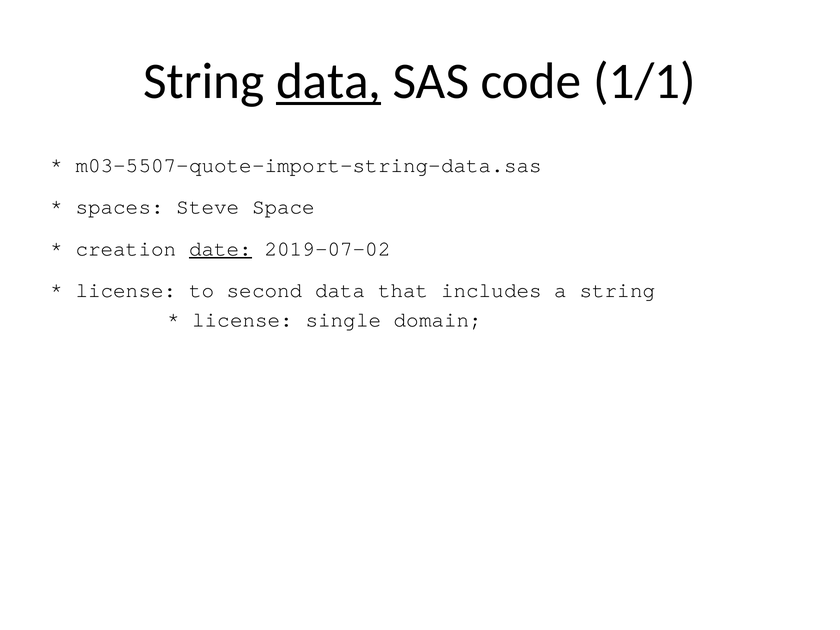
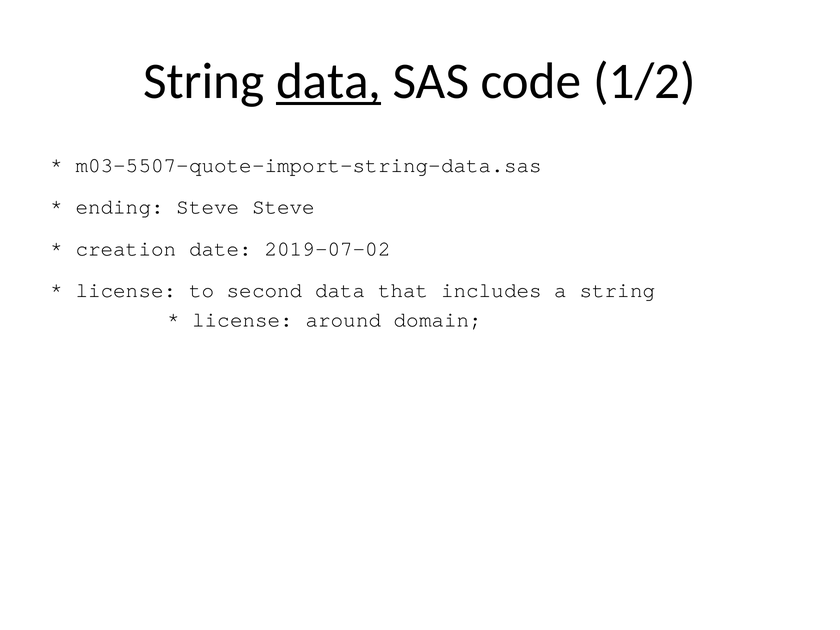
1/1: 1/1 -> 1/2
spaces: spaces -> ending
Steve Space: Space -> Steve
date underline: present -> none
single: single -> around
